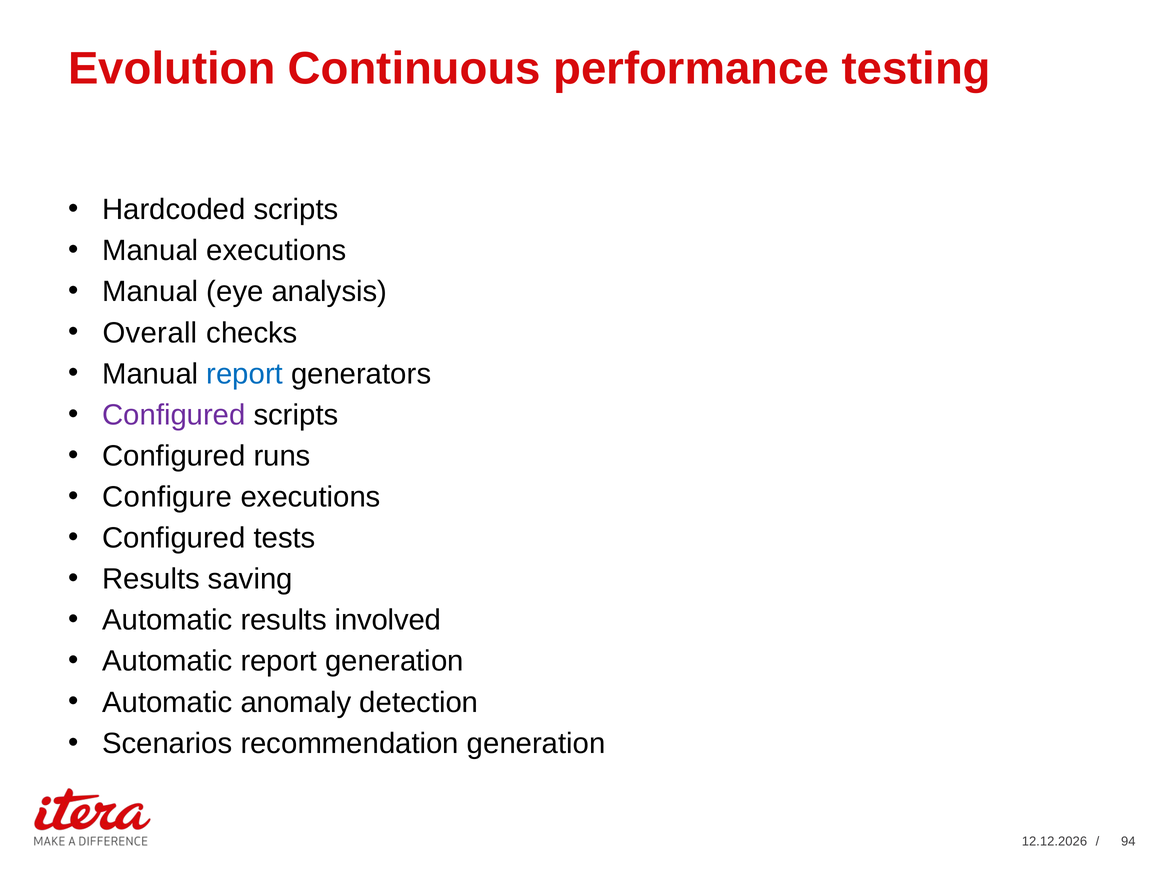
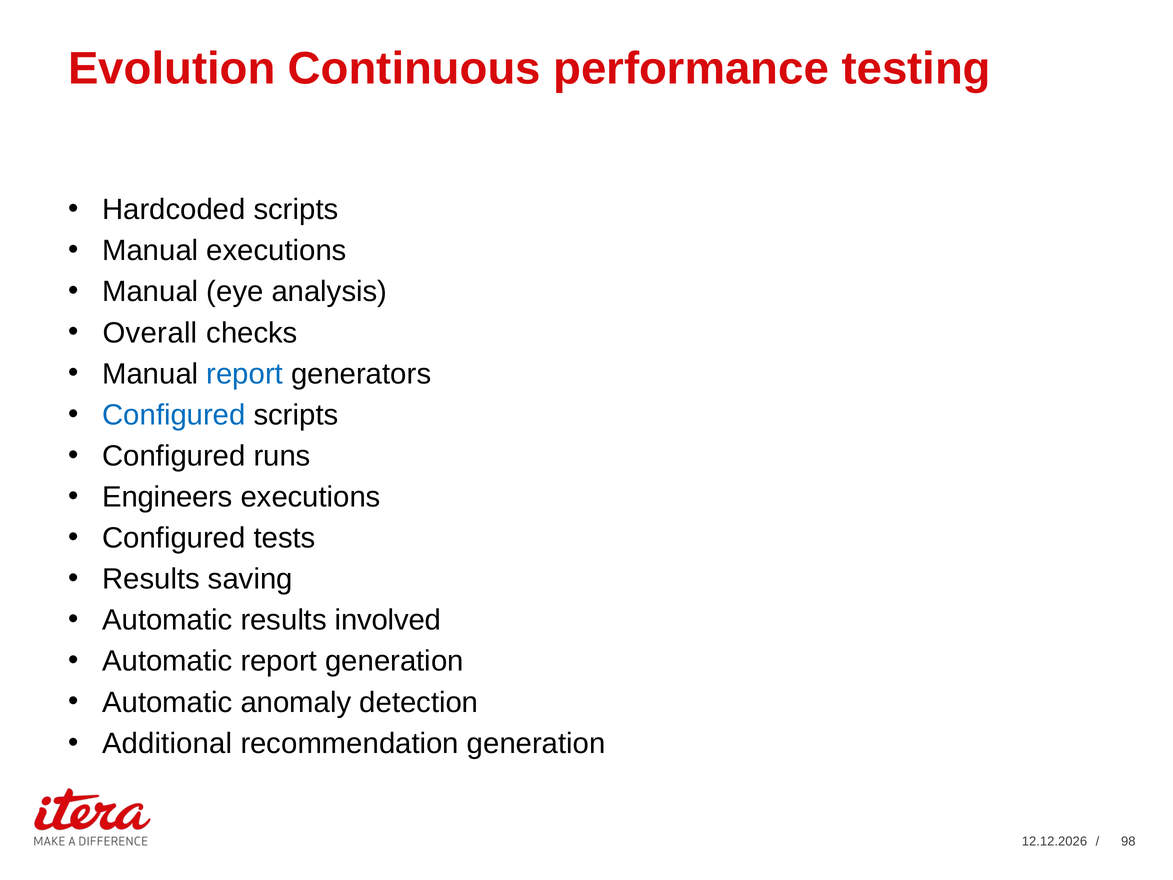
Configured at (174, 415) colour: purple -> blue
Configure: Configure -> Engineers
Scenarios: Scenarios -> Additional
94: 94 -> 98
